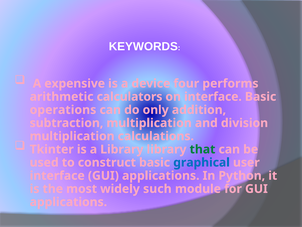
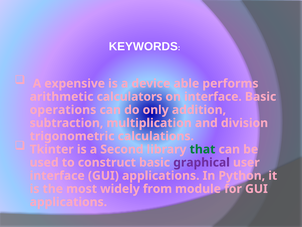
four: four -> able
multiplication at (72, 136): multiplication -> trigonometric
a Library: Library -> Second
graphical colour: blue -> purple
such: such -> from
